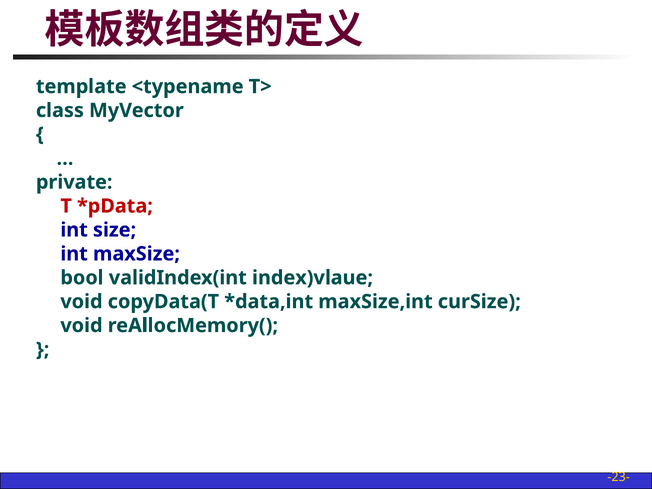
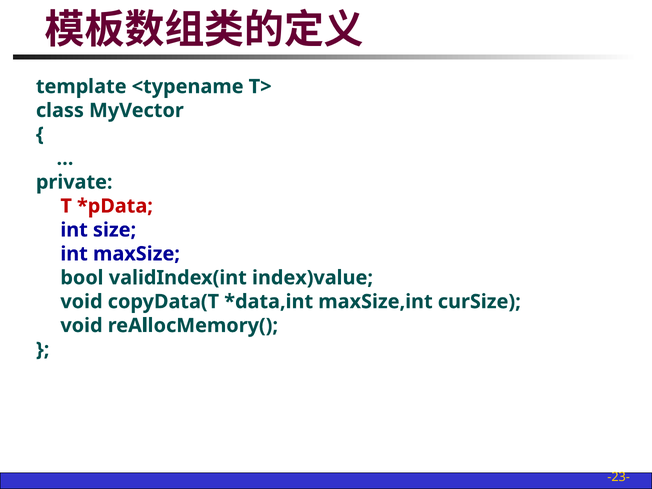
index)vlaue: index)vlaue -> index)value
